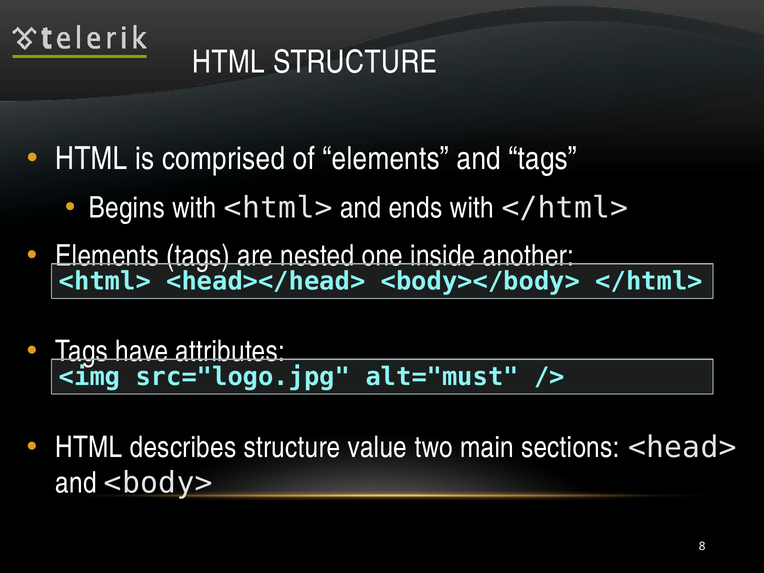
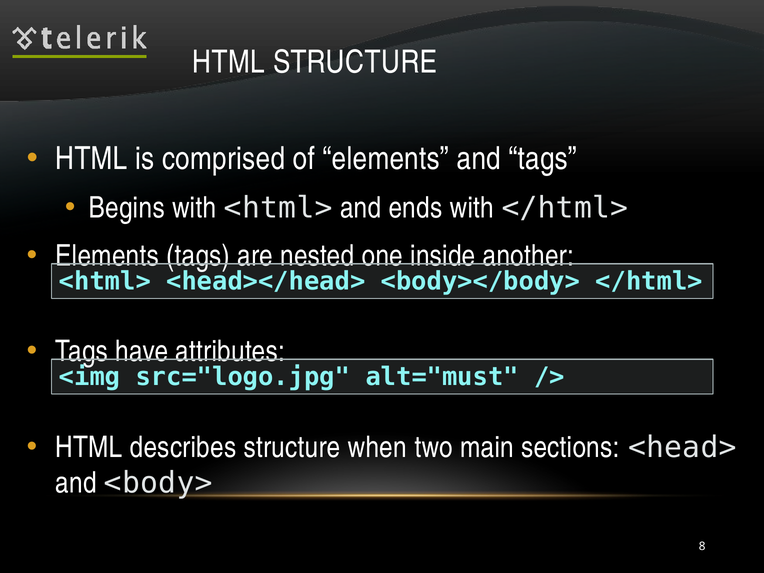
value: value -> when
